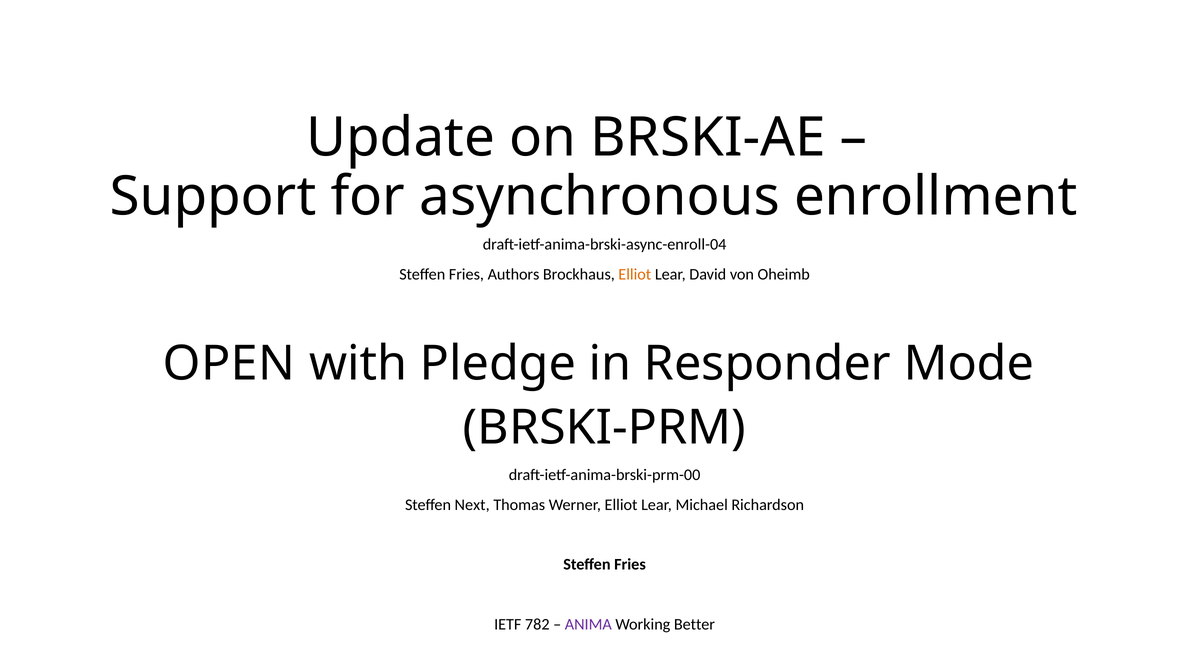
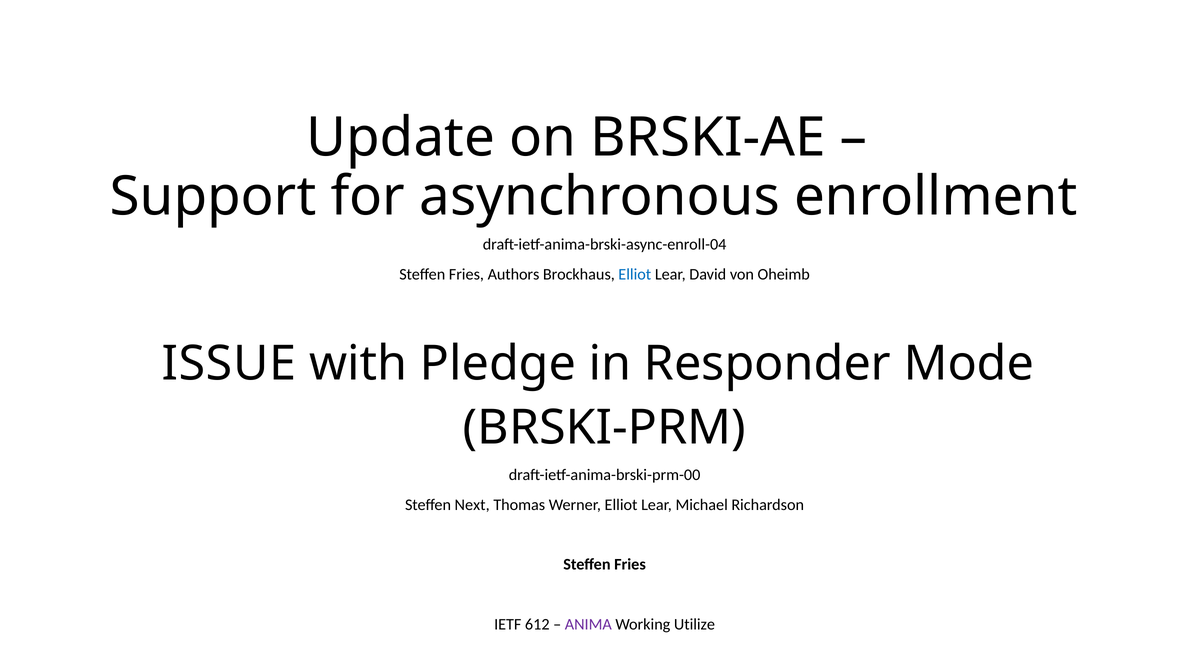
Elliot at (635, 274) colour: orange -> blue
OPEN: OPEN -> ISSUE
782: 782 -> 612
Better: Better -> Utilize
